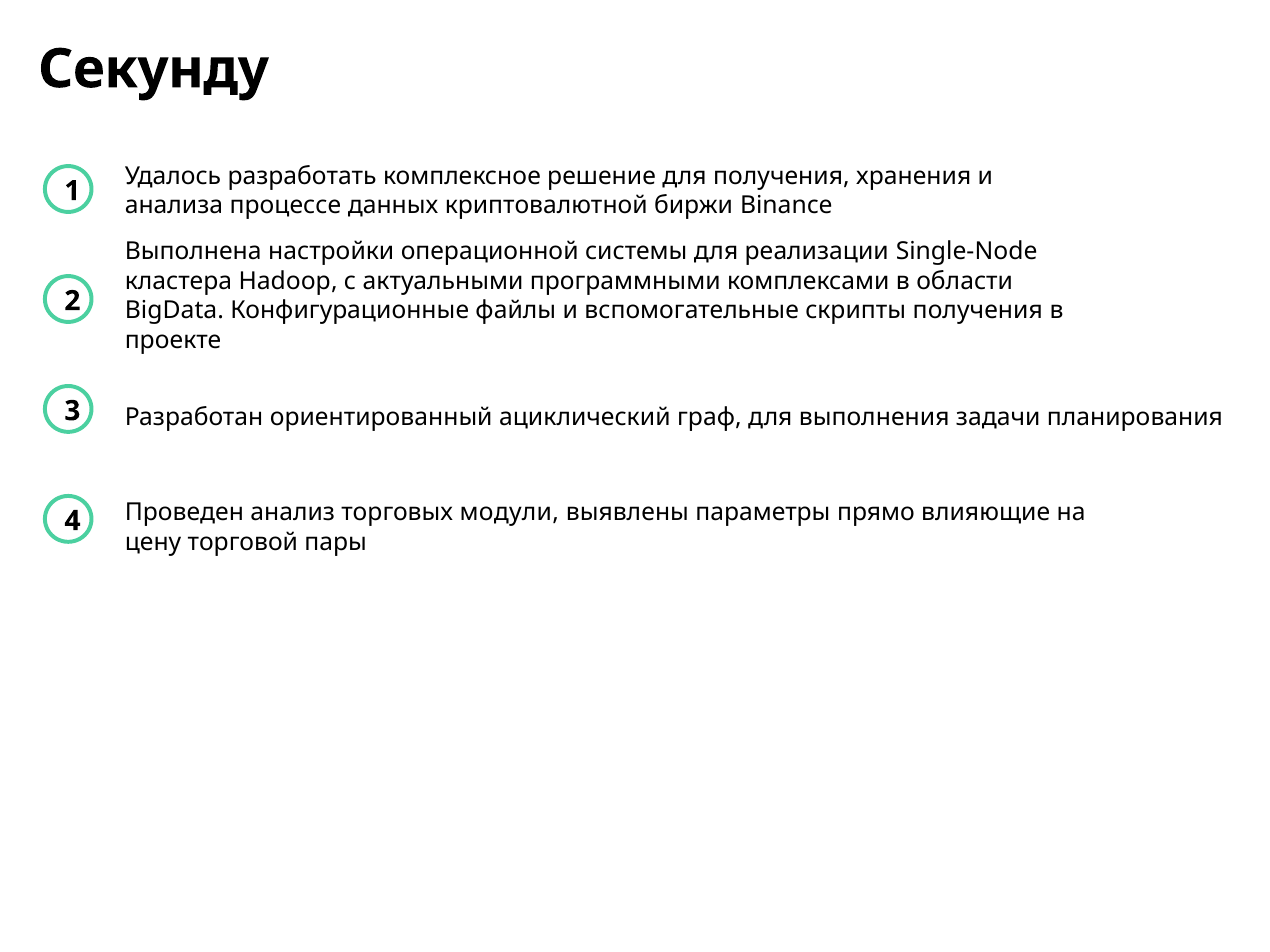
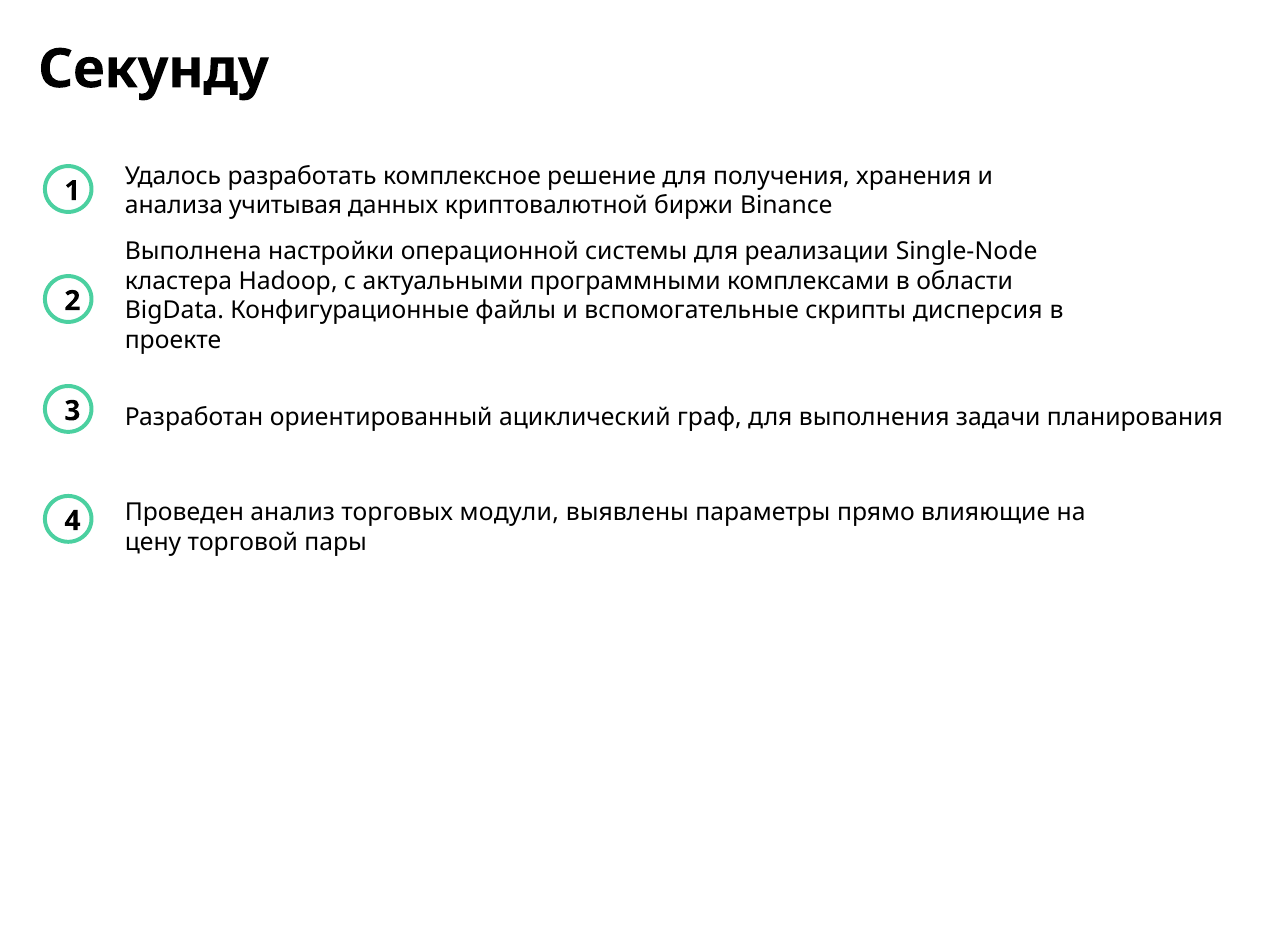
процессе: процессе -> учитывая
скрипты получения: получения -> дисперсия
